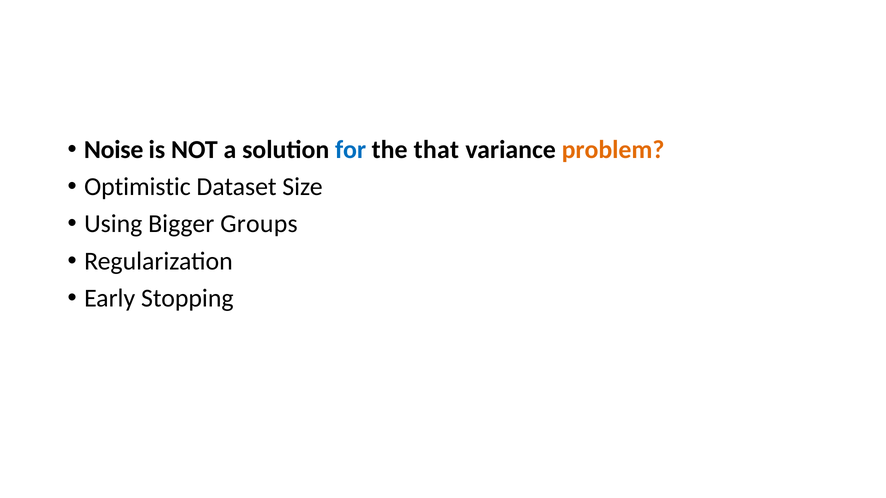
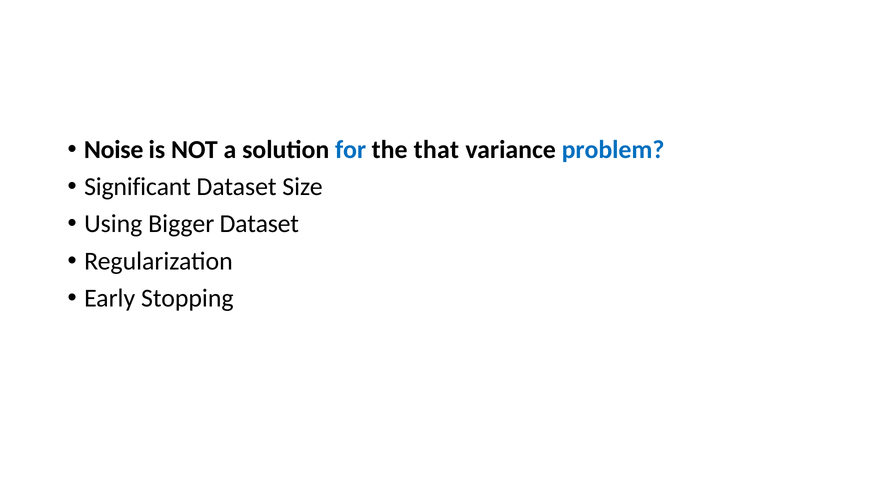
problem colour: orange -> blue
Optimistic: Optimistic -> Significant
Bigger Groups: Groups -> Dataset
